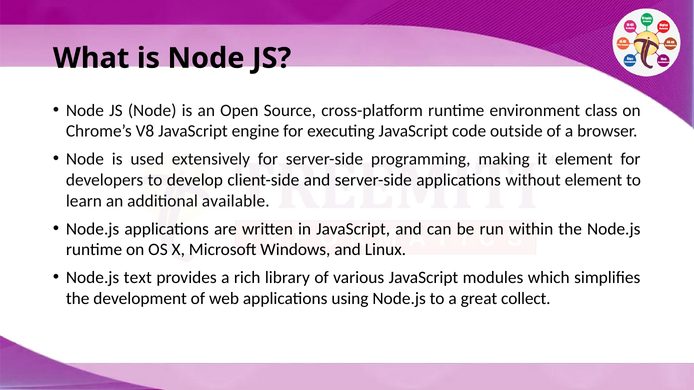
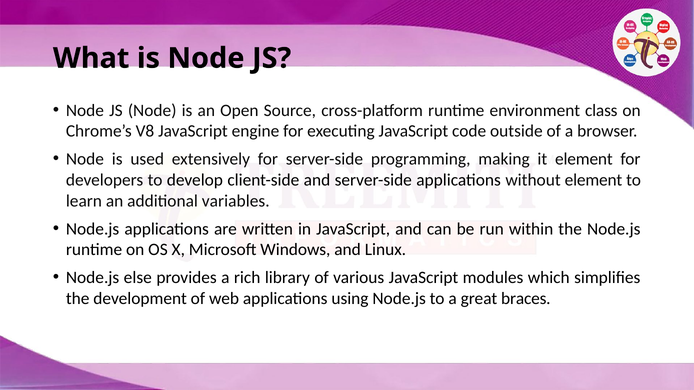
available: available -> variables
text: text -> else
collect: collect -> braces
